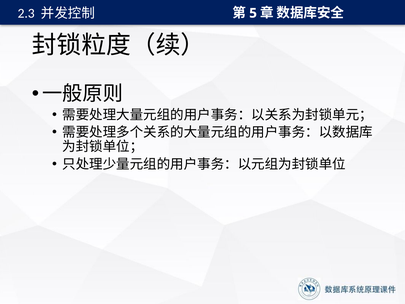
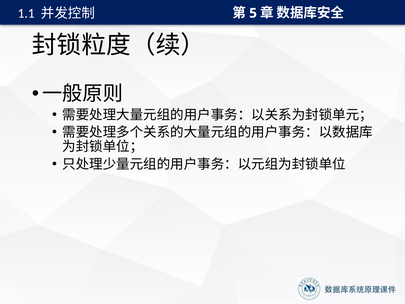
2.3: 2.3 -> 1.1
